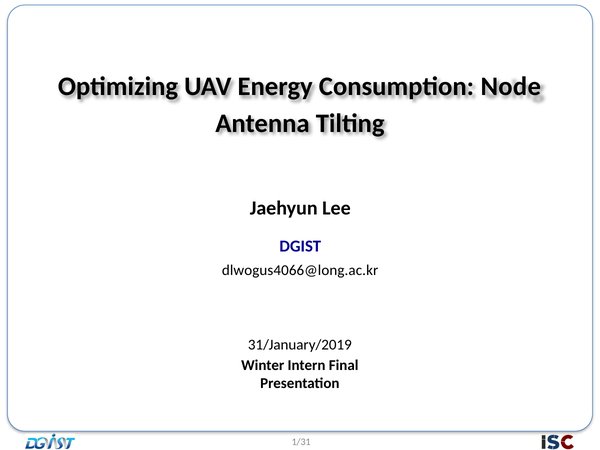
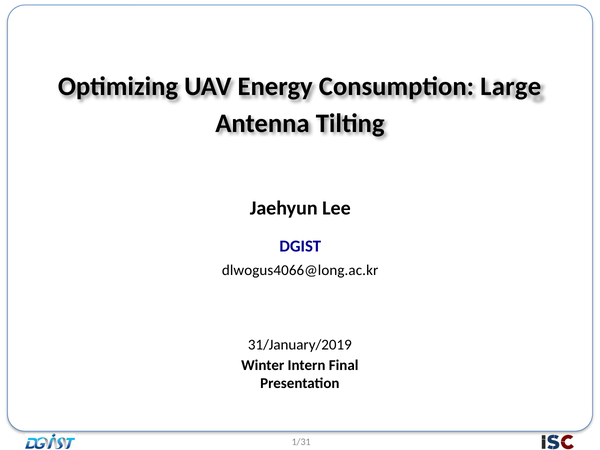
Node: Node -> Large
